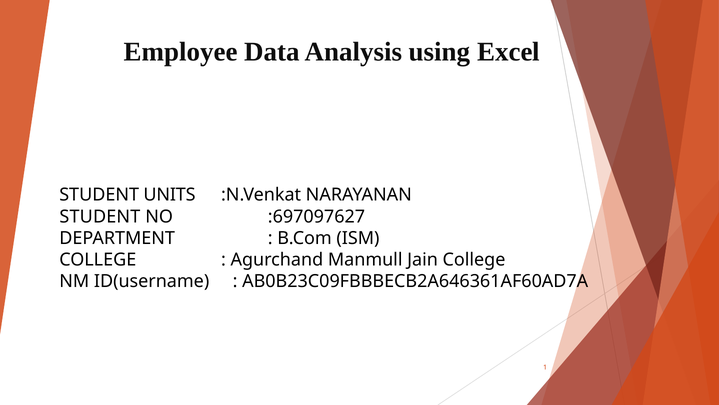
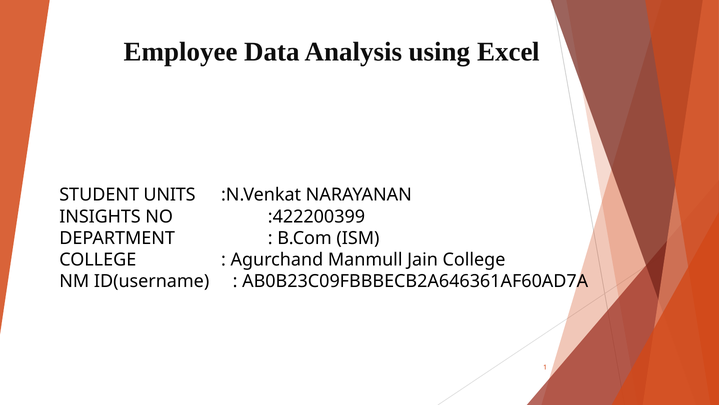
STUDENT at (100, 216): STUDENT -> INSIGHTS
:697097627: :697097627 -> :422200399
